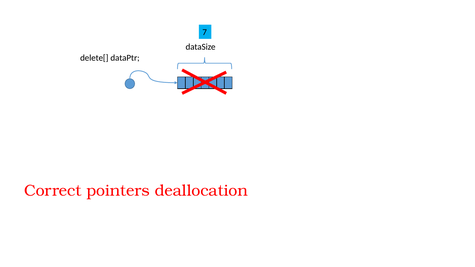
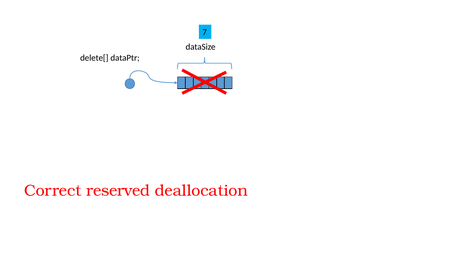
pointers: pointers -> reserved
